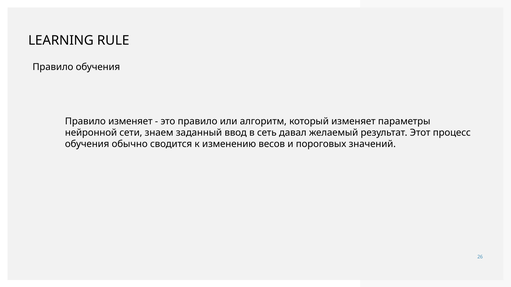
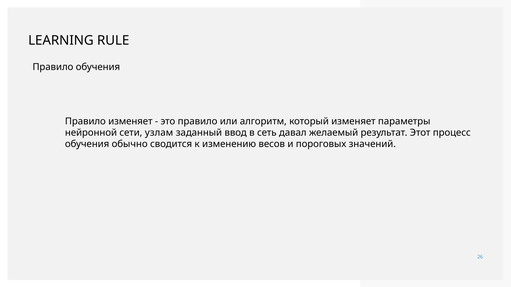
знаем: знаем -> узлам
